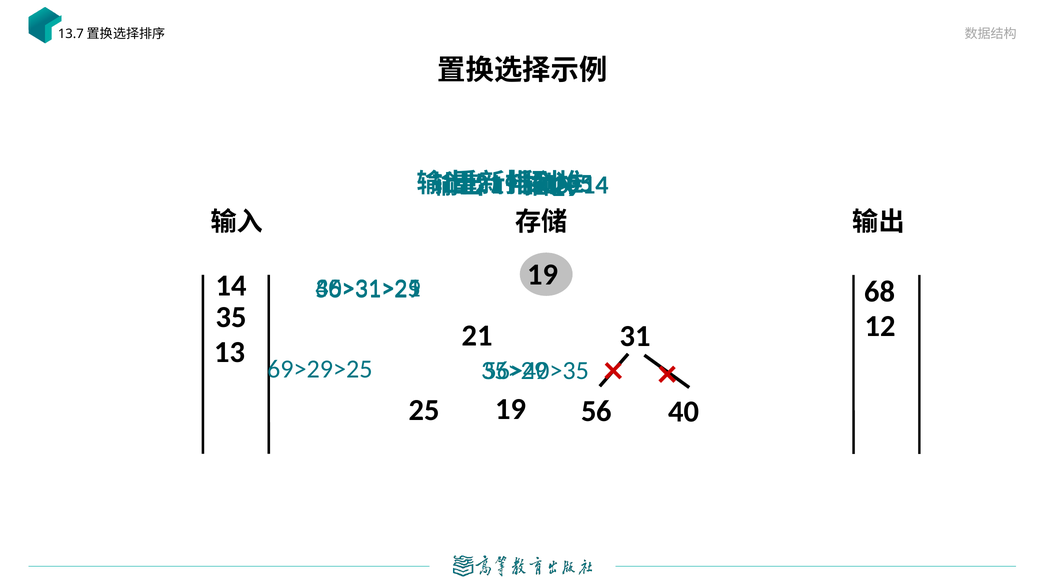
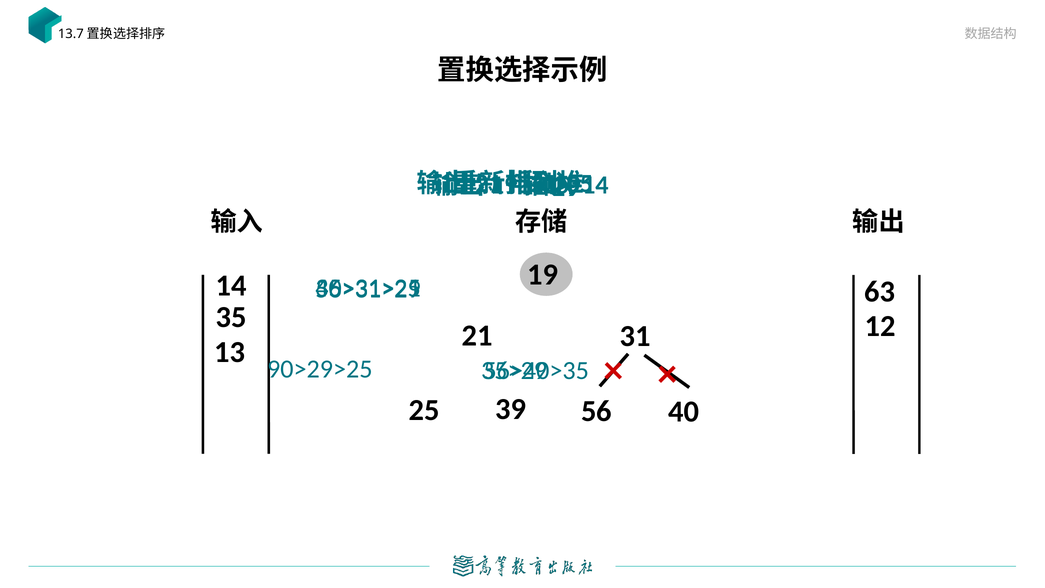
68: 68 -> 63
69>29>25: 69>29>25 -> 90>29>25
25 19: 19 -> 39
